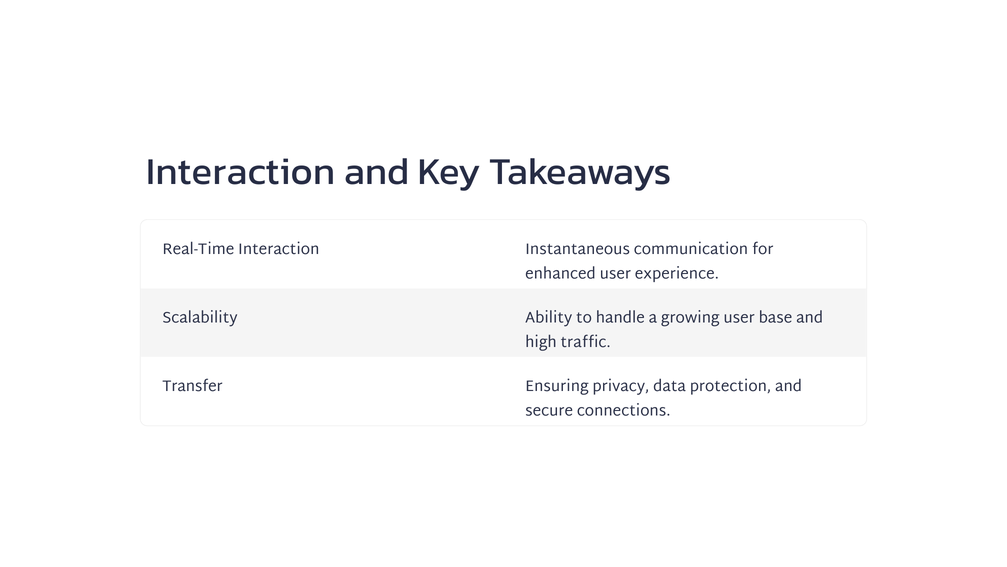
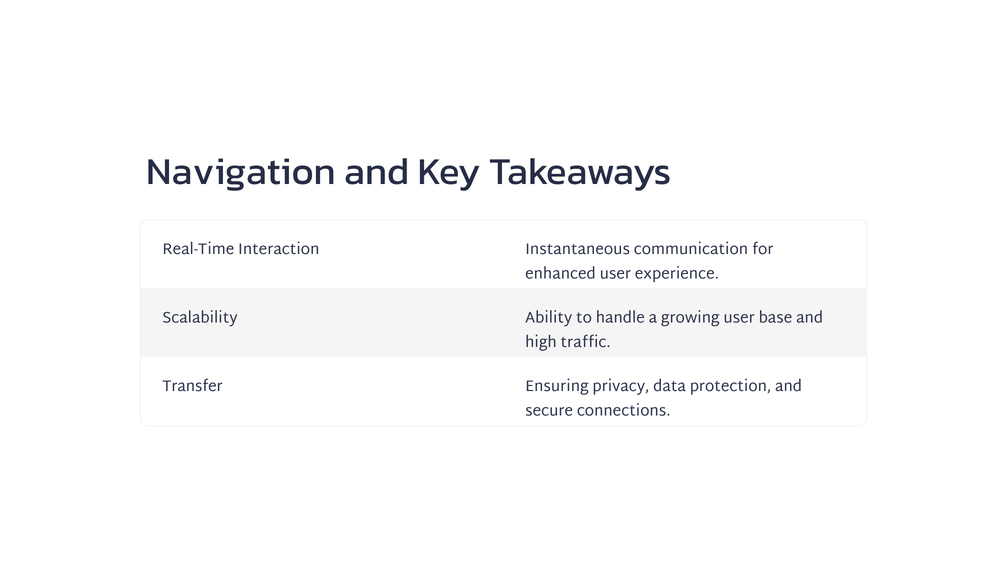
Interaction at (241, 172): Interaction -> Navigation
